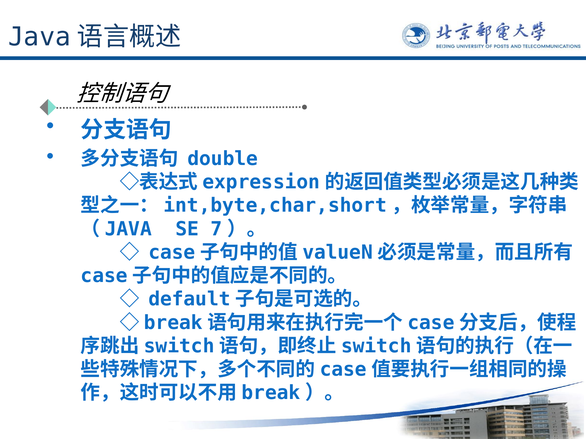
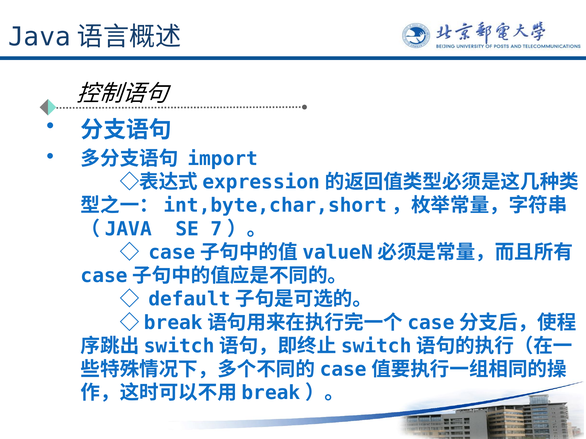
double: double -> import
